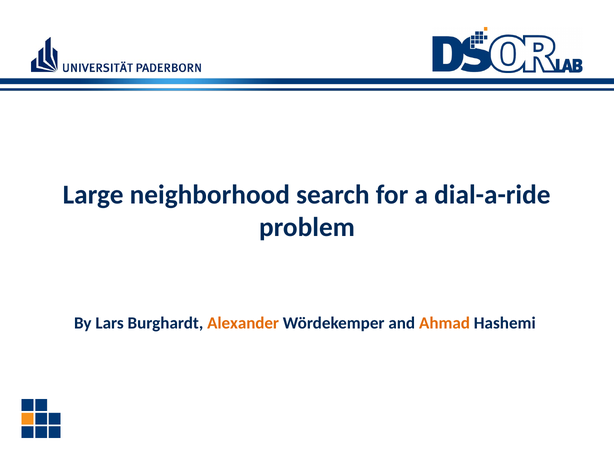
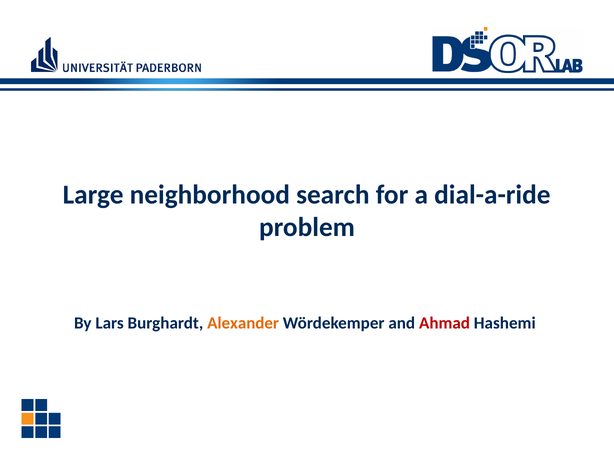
Ahmad colour: orange -> red
